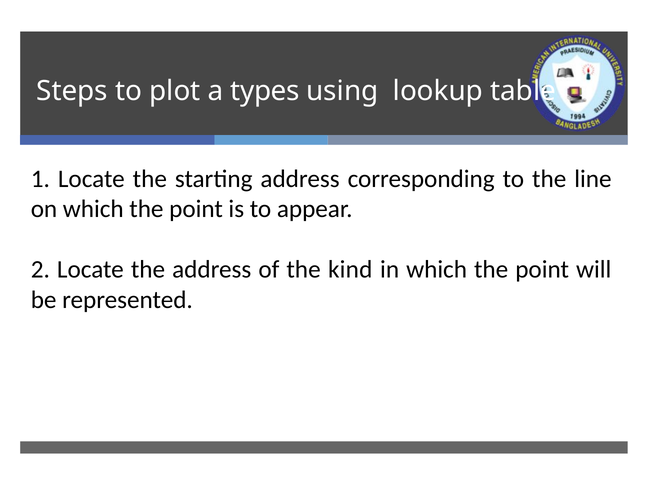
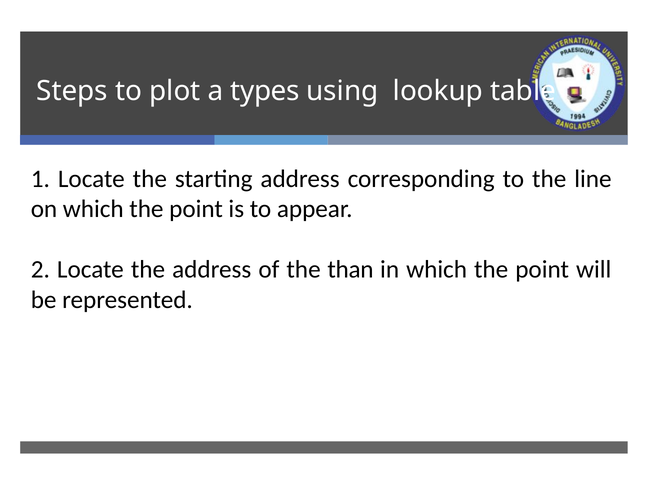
kind: kind -> than
